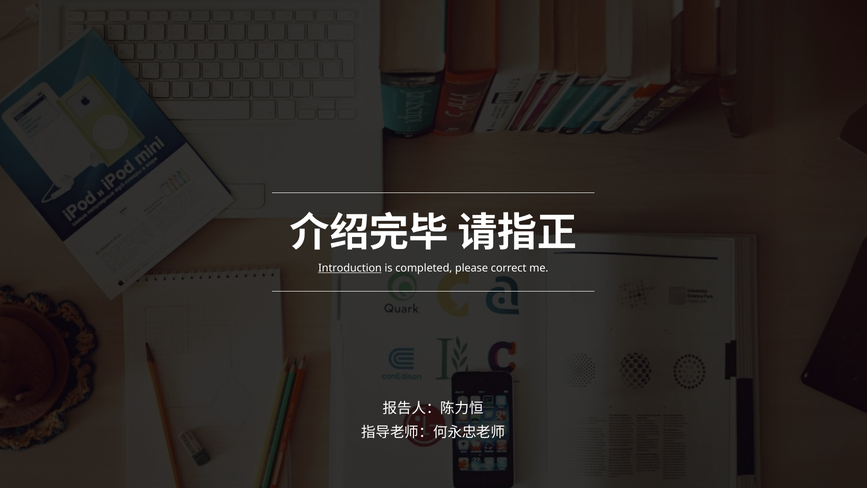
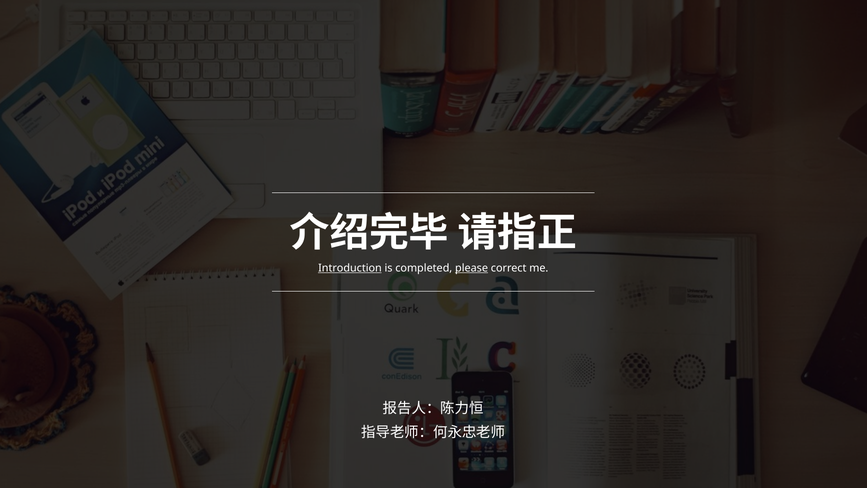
please underline: none -> present
